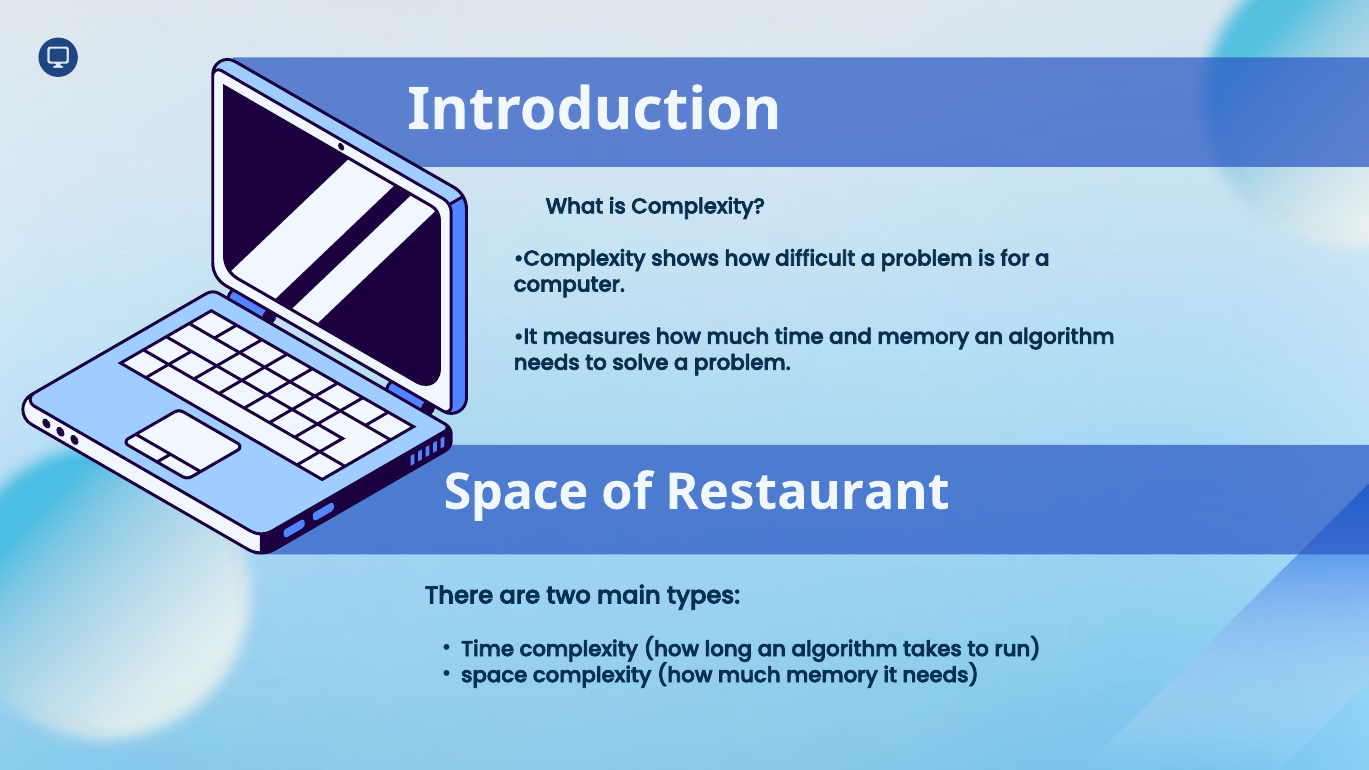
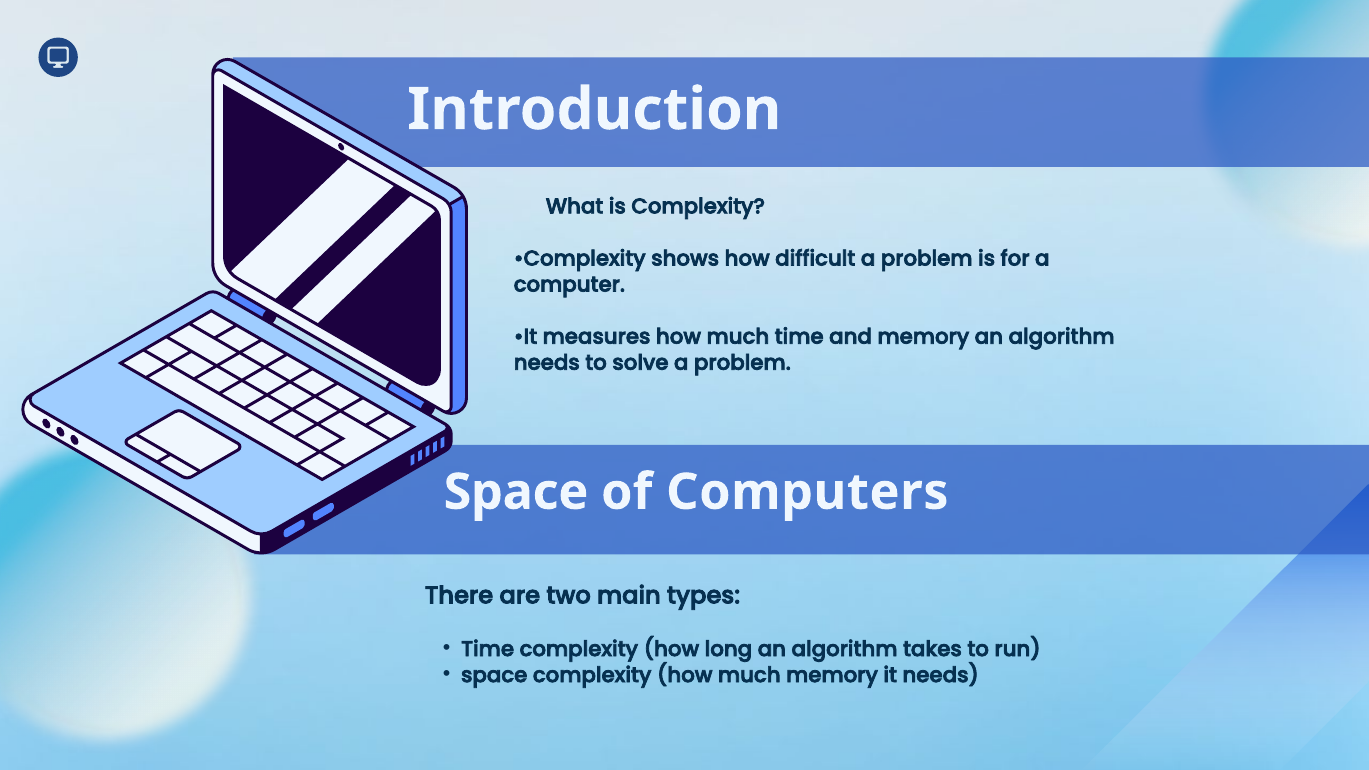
Restaurant: Restaurant -> Computers
